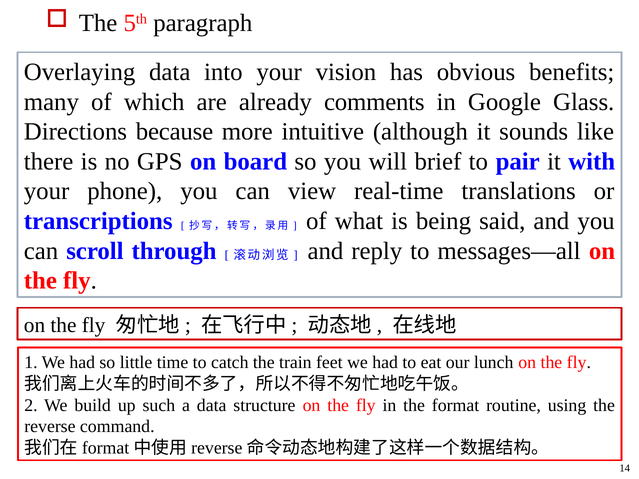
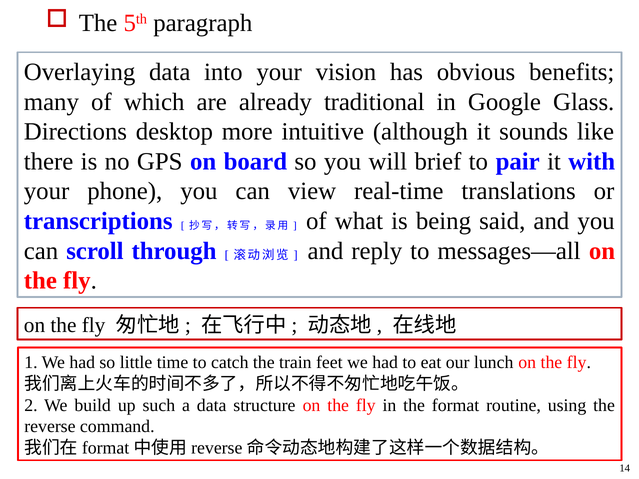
comments: comments -> traditional
because: because -> desktop
